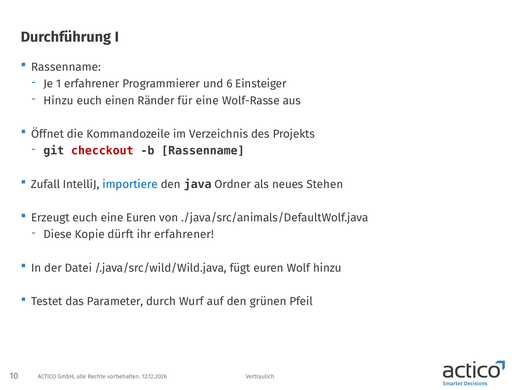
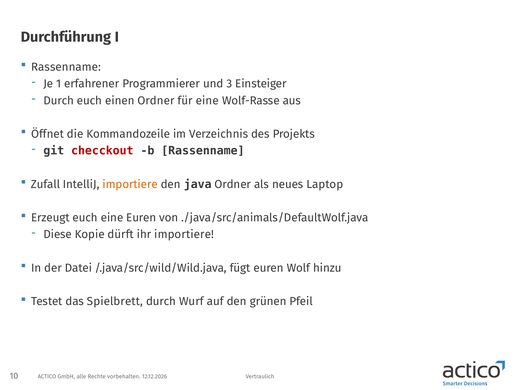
6: 6 -> 3
Hinzu at (59, 101): Hinzu -> Durch
einen Ränder: Ränder -> Ordner
importiere at (130, 184) colour: blue -> orange
Stehen: Stehen -> Laptop
ihr erfahrener: erfahrener -> importiere
Parameter: Parameter -> Spielbrett
